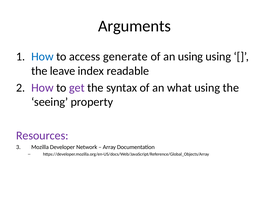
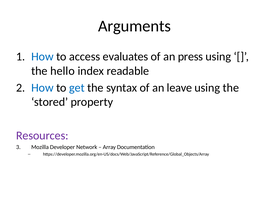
generate: generate -> evaluates
an using: using -> press
leave: leave -> hello
How at (42, 88) colour: purple -> blue
get colour: purple -> blue
what: what -> leave
seeing: seeing -> stored
